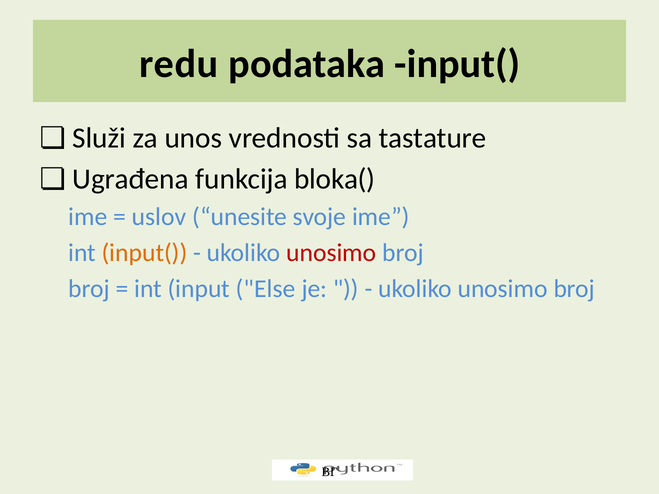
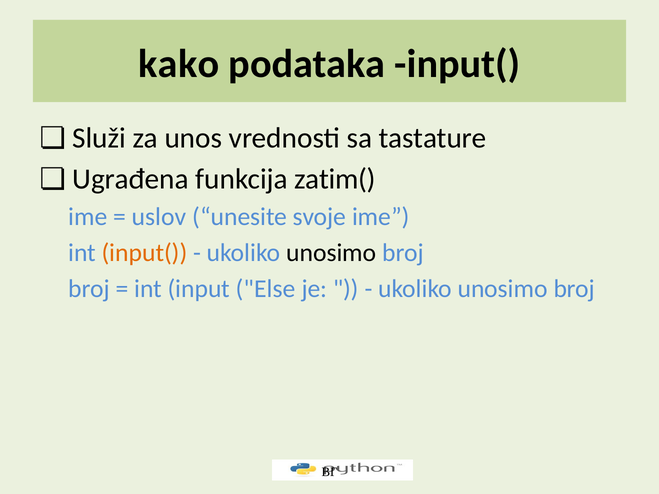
redu: redu -> kako
bloka(: bloka( -> zatim(
unosimo at (331, 253) colour: red -> black
